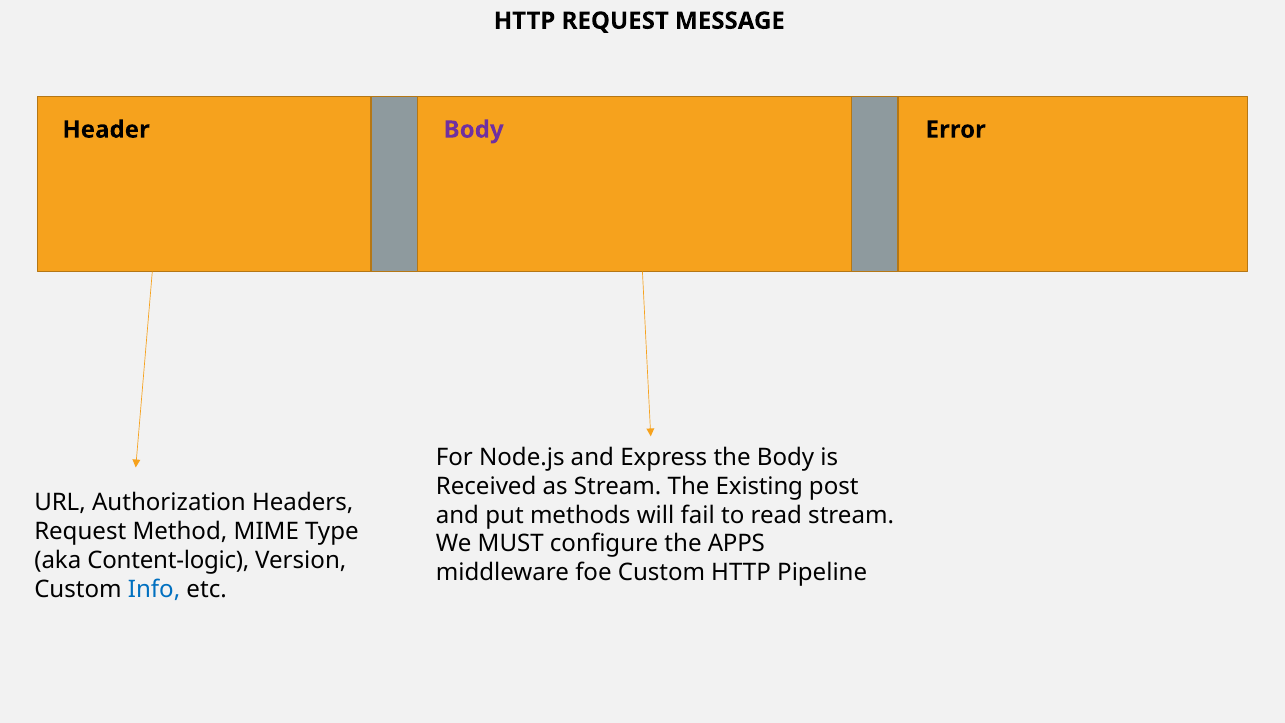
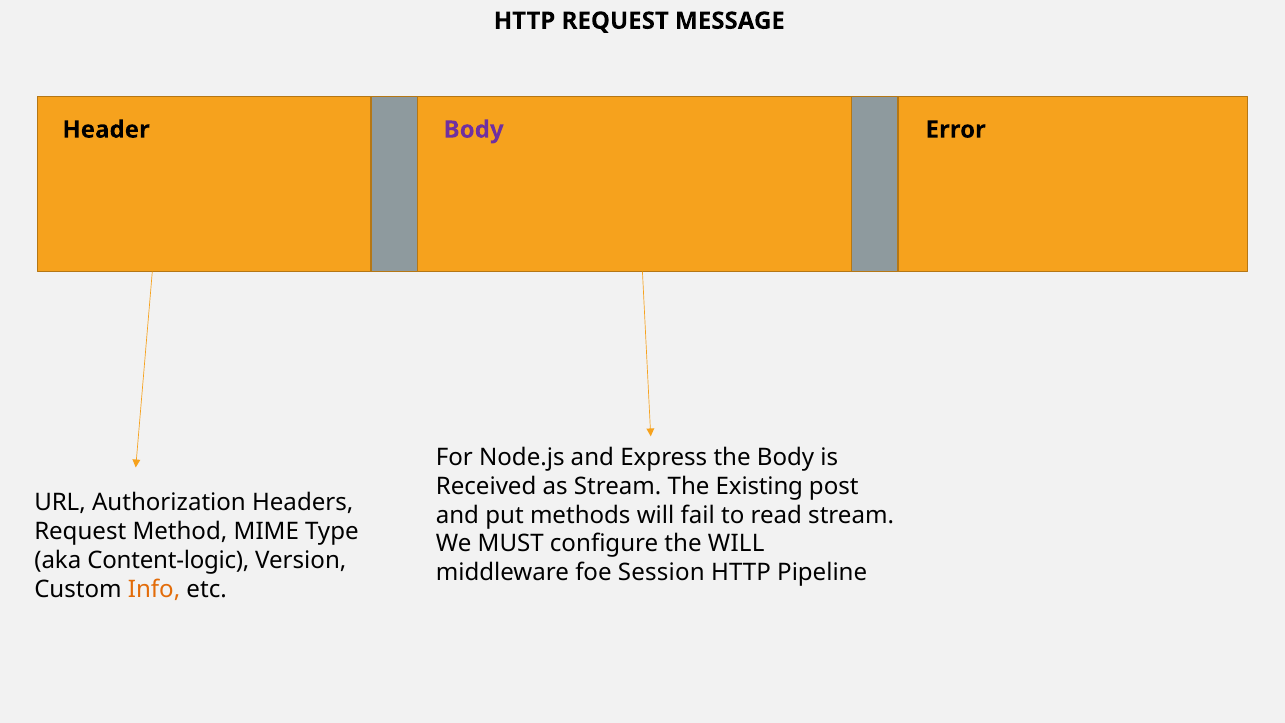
the APPS: APPS -> WILL
foe Custom: Custom -> Session
Info colour: blue -> orange
